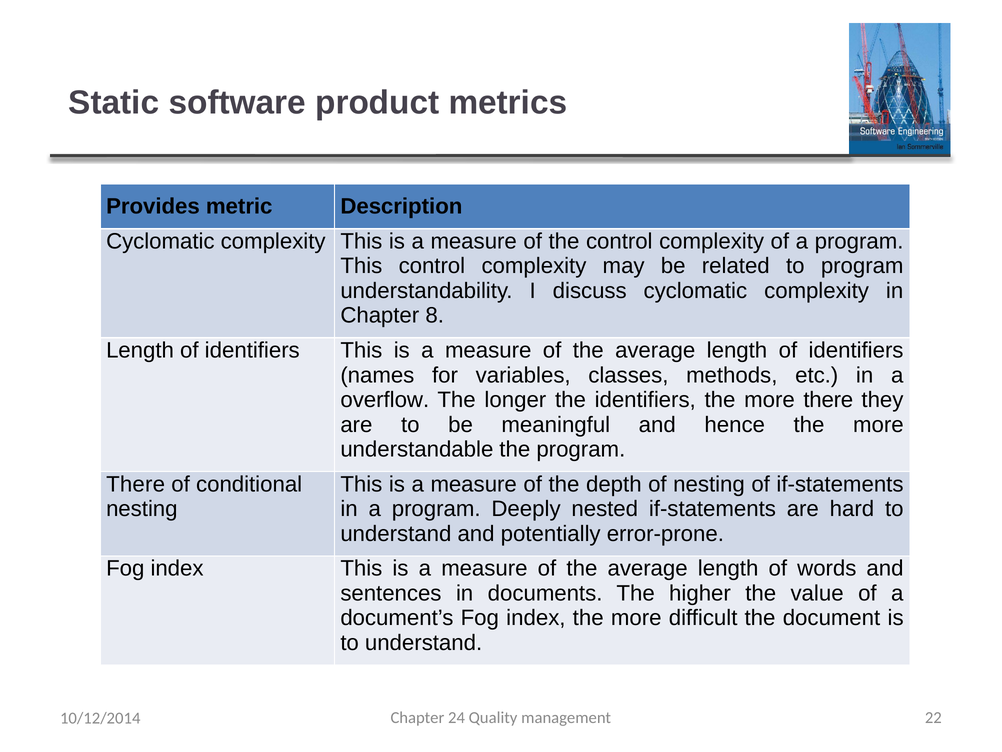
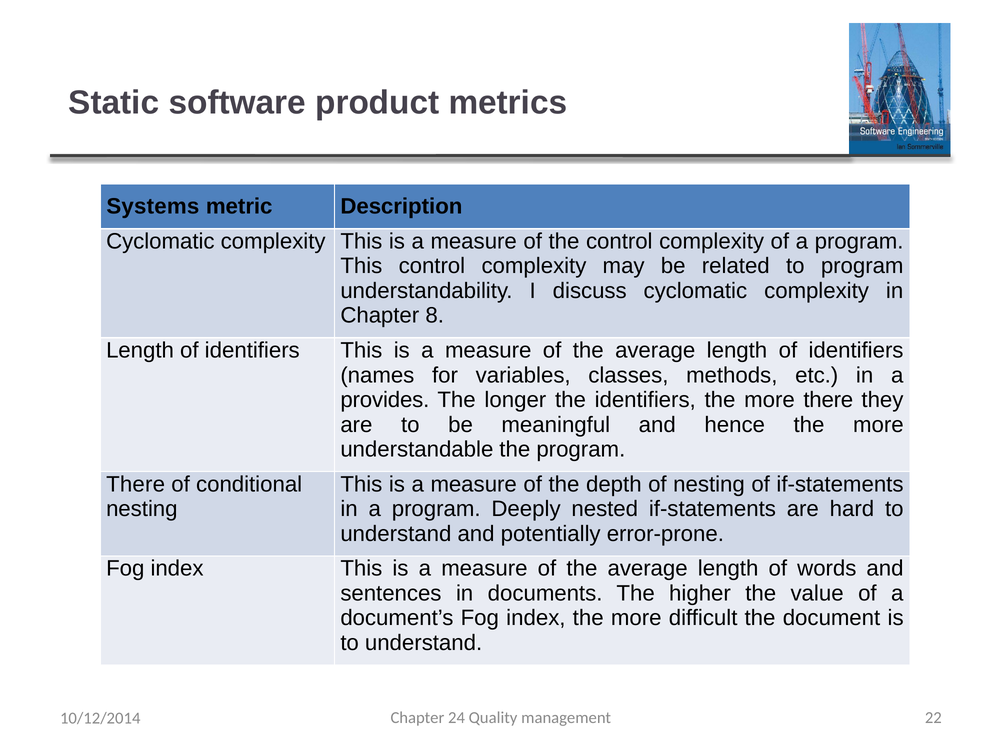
Provides: Provides -> Systems
overflow: overflow -> provides
